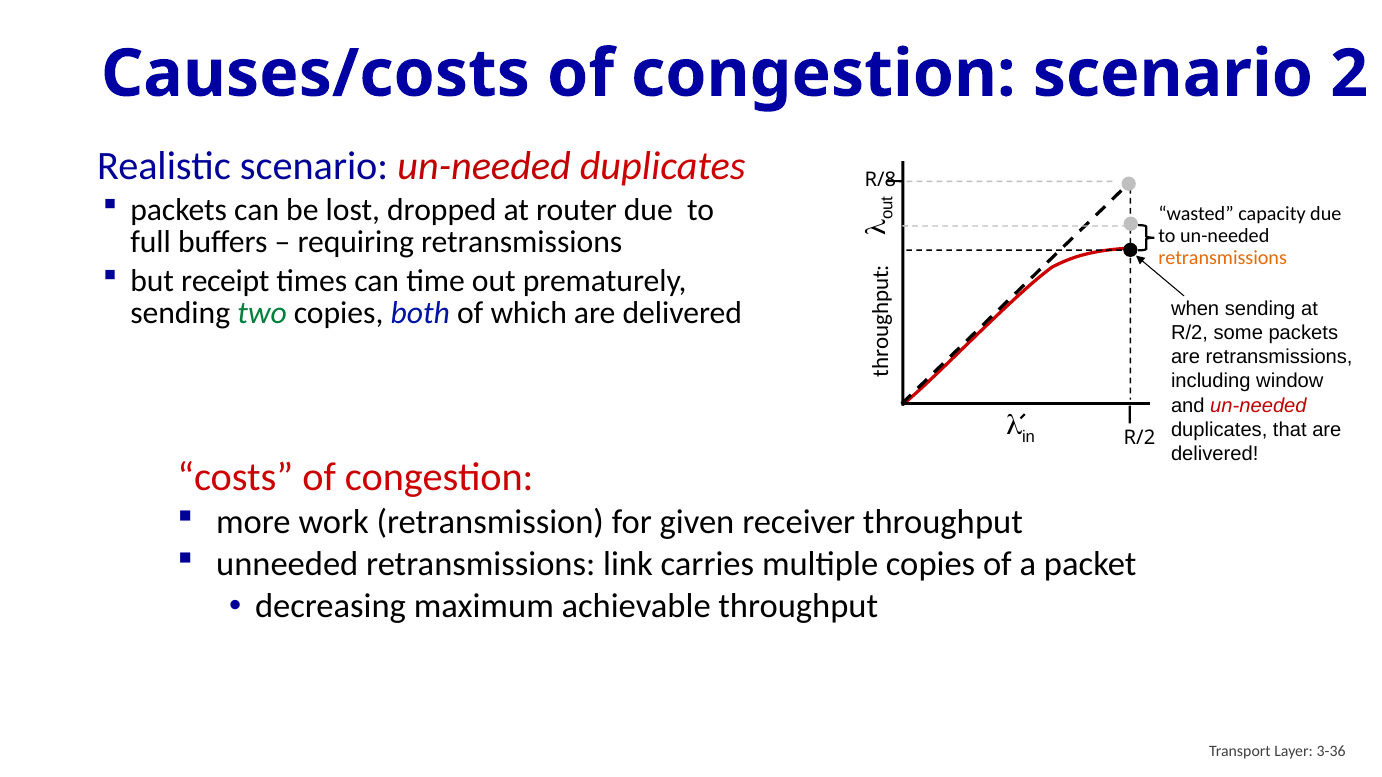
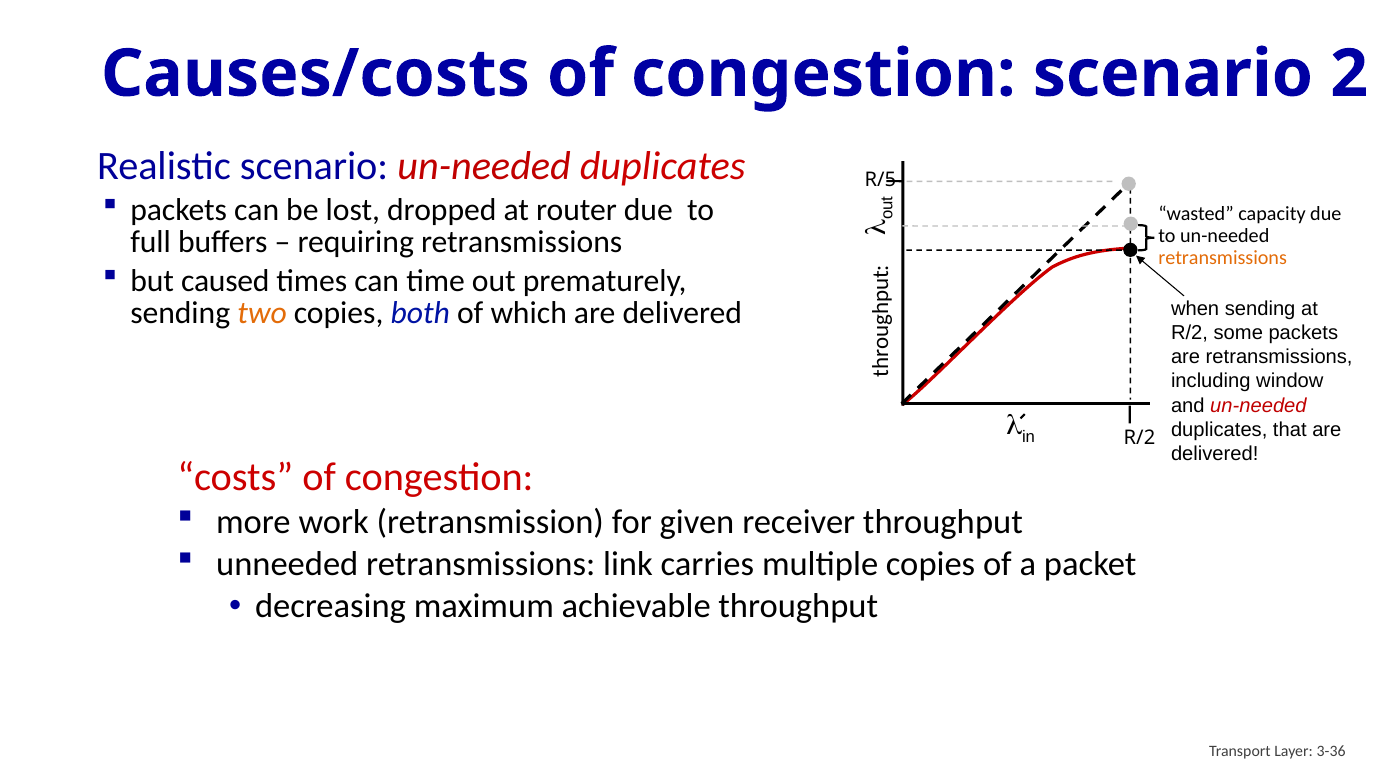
R/8: R/8 -> R/5
receipt: receipt -> caused
two colour: green -> orange
